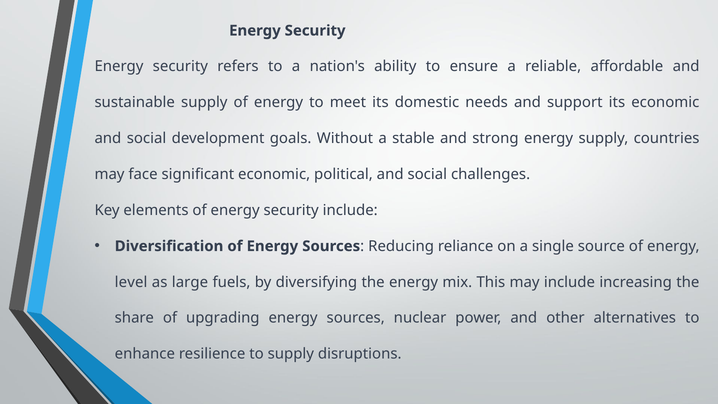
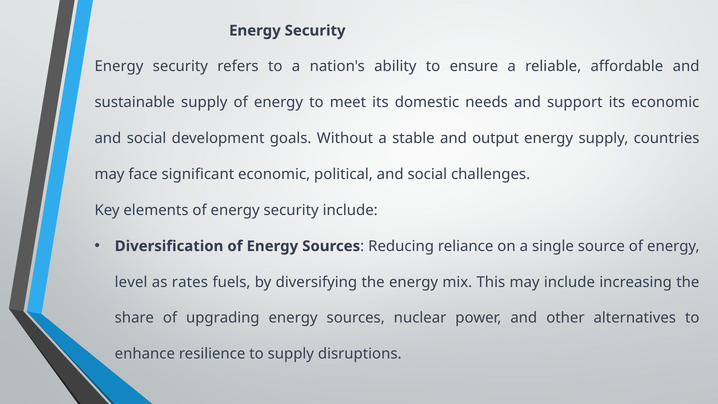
strong: strong -> output
large: large -> rates
